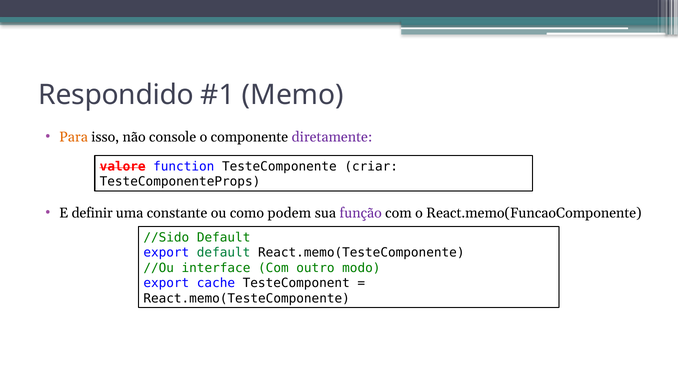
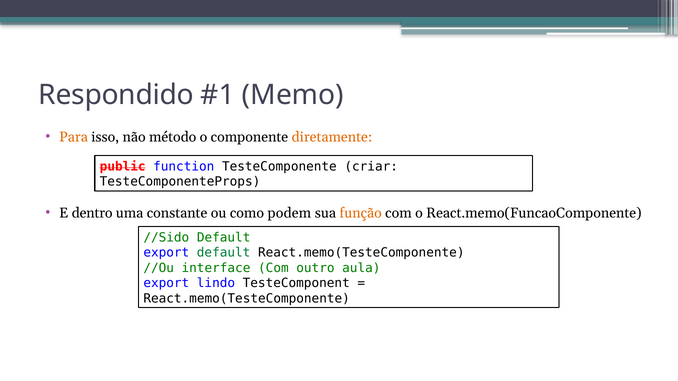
console: console -> método
diretamente colour: purple -> orange
valore: valore -> public
definir: definir -> dentro
função colour: purple -> orange
modo: modo -> aula
cache: cache -> lindo
